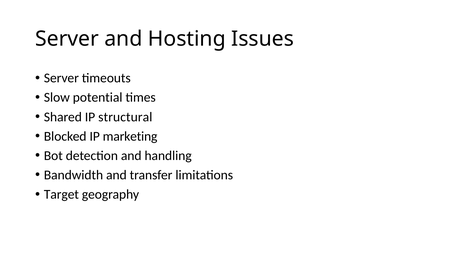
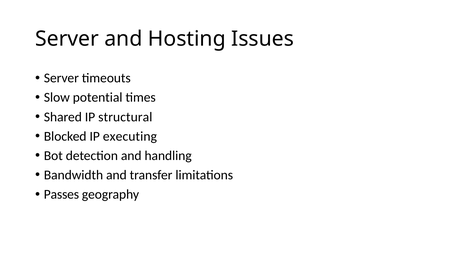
marketing: marketing -> executing
Target: Target -> Passes
